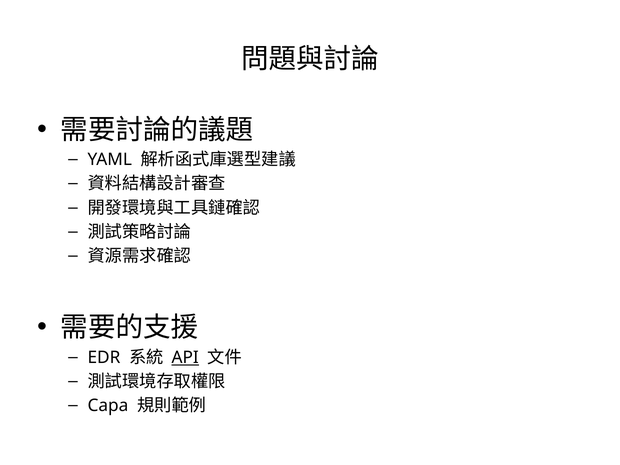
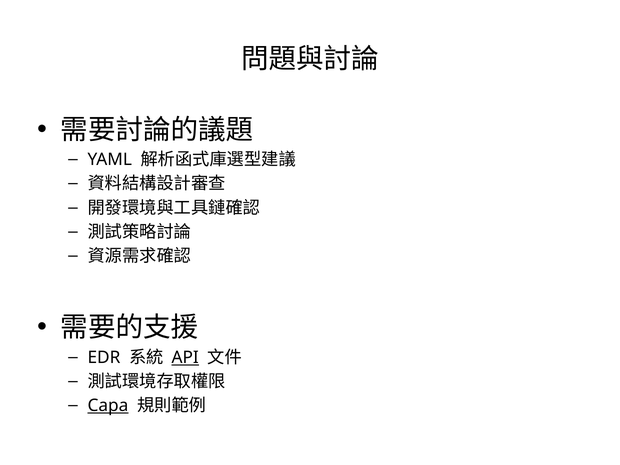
Capa underline: none -> present
